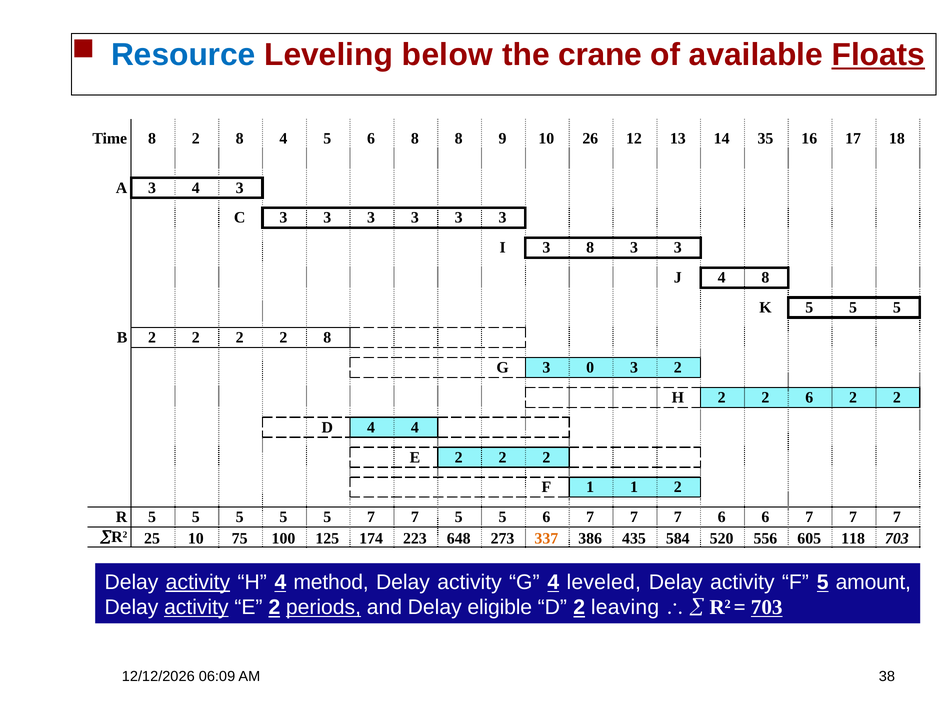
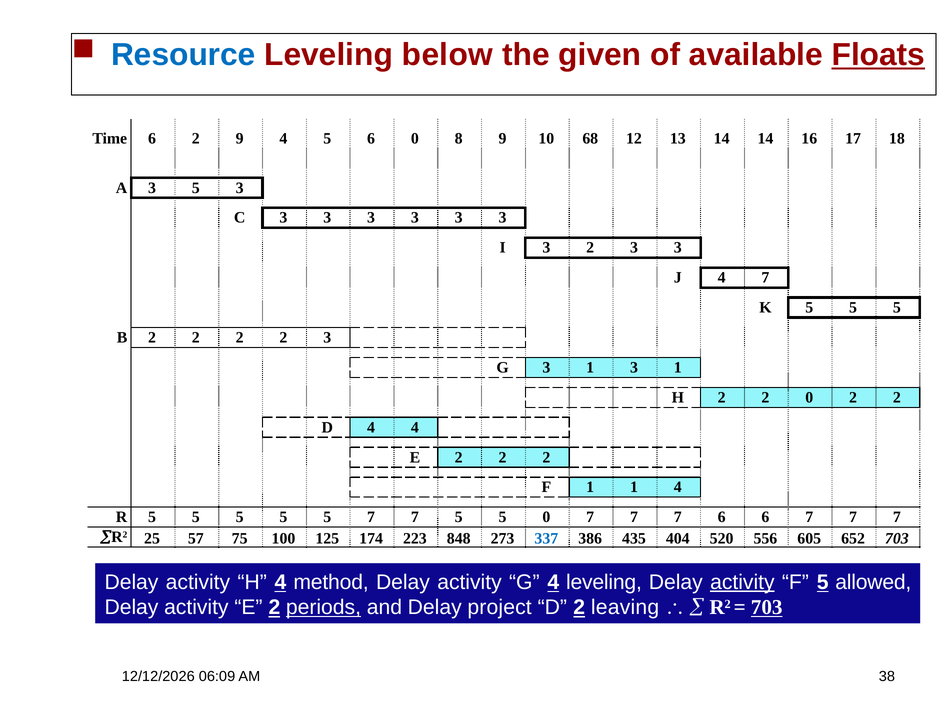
crane: crane -> given
Time 8: 8 -> 6
8 at (240, 139): 8 -> 9
6 8: 8 -> 0
26: 26 -> 68
14 35: 35 -> 14
3 4: 4 -> 5
3 8: 8 -> 2
4 8: 8 -> 7
2 2 8: 8 -> 3
G 3 0: 0 -> 1
2 at (678, 367): 2 -> 1
2 6: 6 -> 0
1 2: 2 -> 4
5 5 6: 6 -> 0
25 10: 10 -> 57
648: 648 -> 848
337 colour: orange -> blue
584: 584 -> 404
118: 118 -> 652
activity at (198, 582) underline: present -> none
4 leveled: leveled -> leveling
activity at (742, 582) underline: none -> present
amount: amount -> allowed
activity at (196, 607) underline: present -> none
eligible: eligible -> project
